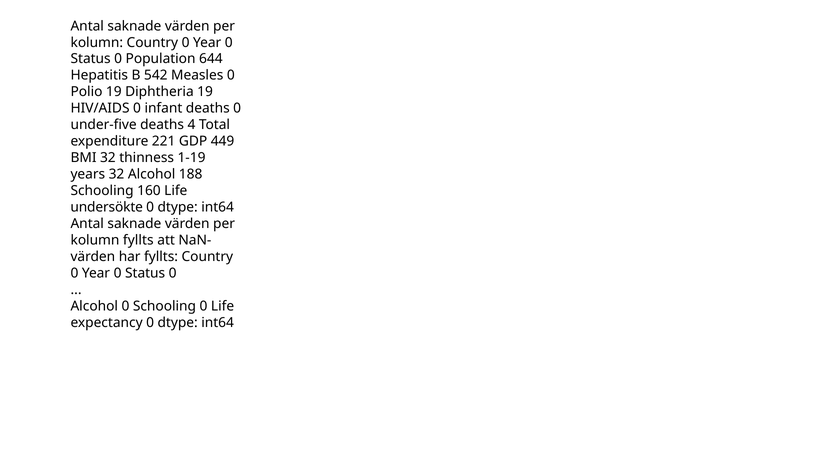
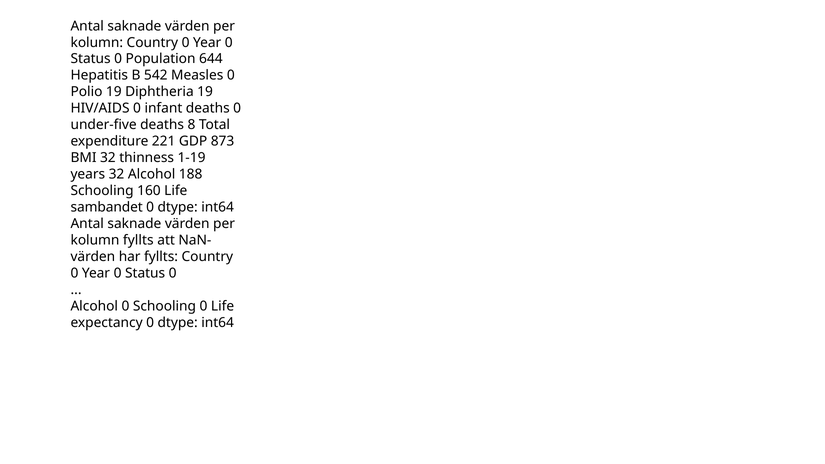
4: 4 -> 8
449: 449 -> 873
undersökte: undersökte -> sambandet
